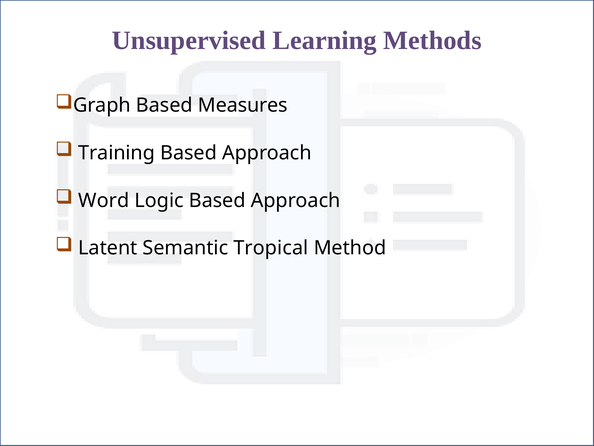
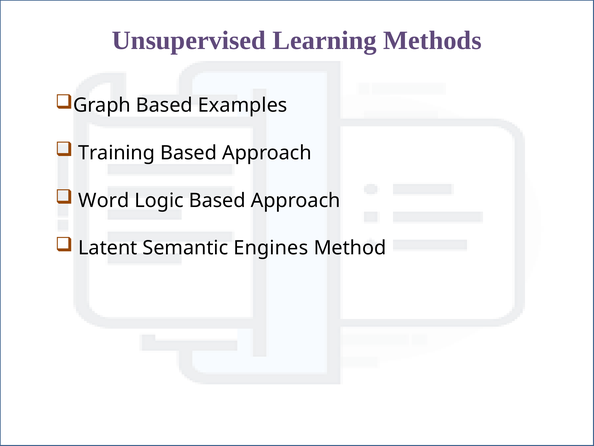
Measures: Measures -> Examples
Tropical: Tropical -> Engines
